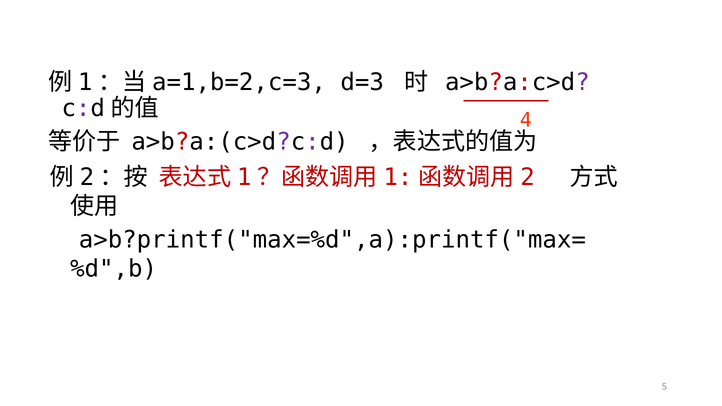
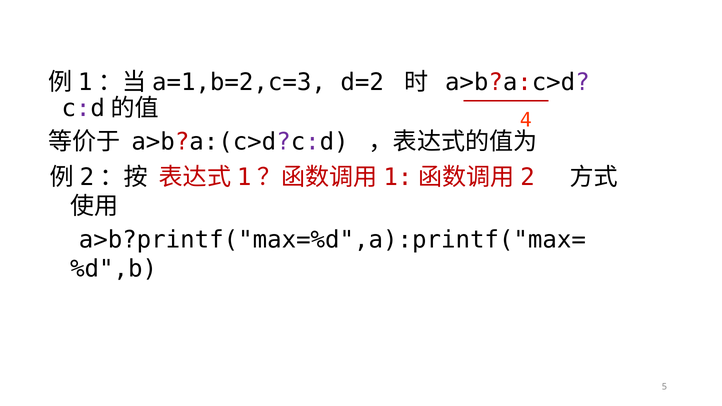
d=3: d=3 -> d=2
